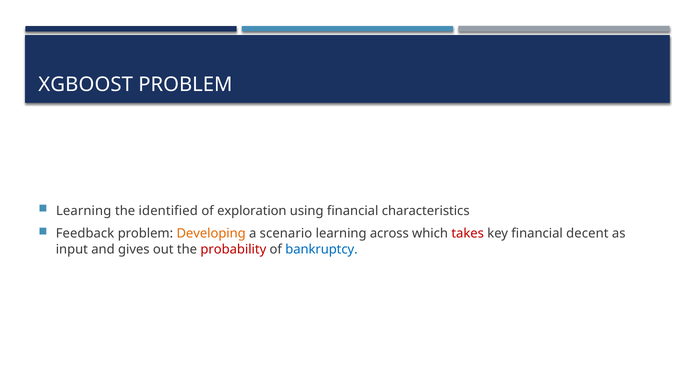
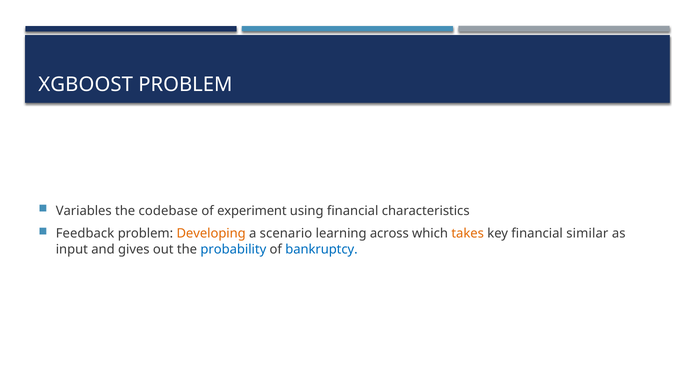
Learning at (84, 211): Learning -> Variables
identified: identified -> codebase
exploration: exploration -> experiment
takes colour: red -> orange
decent: decent -> similar
probability colour: red -> blue
